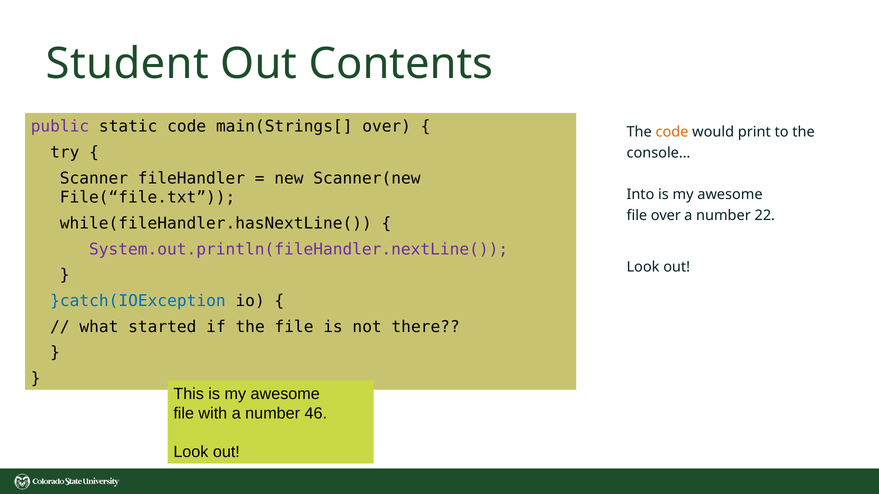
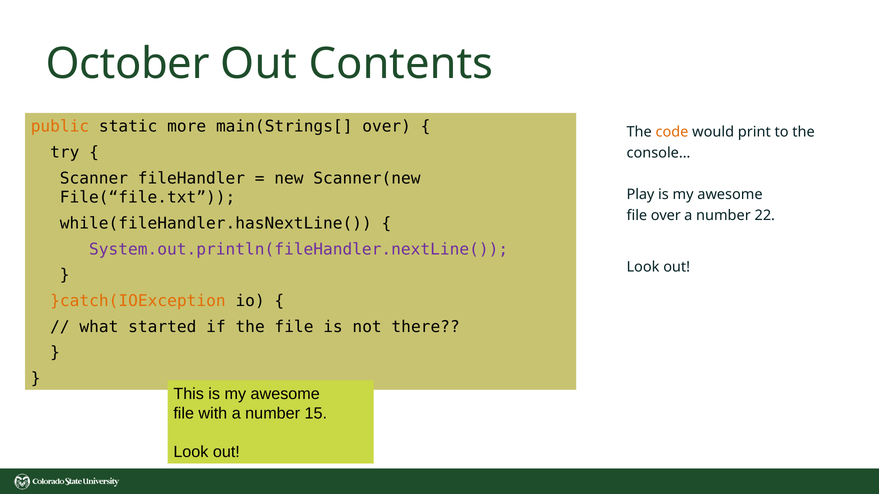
Student: Student -> October
public colour: purple -> orange
static code: code -> more
Into: Into -> Play
}catch(IOException colour: blue -> orange
46: 46 -> 15
